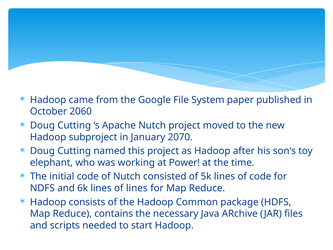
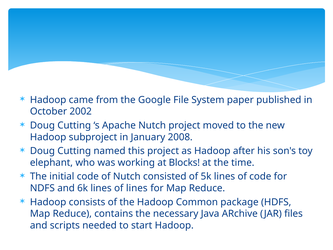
2060: 2060 -> 2002
2070: 2070 -> 2008
Power: Power -> Blocks
